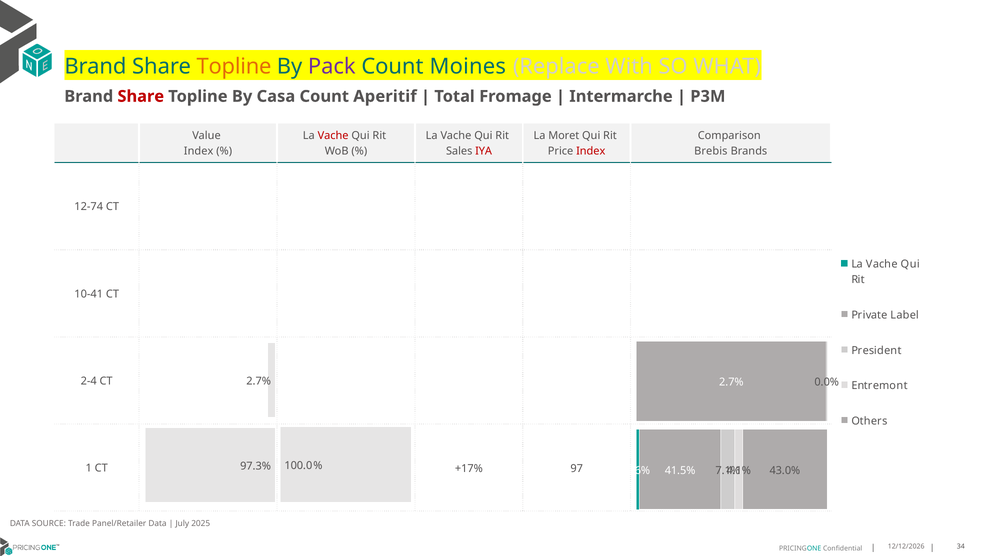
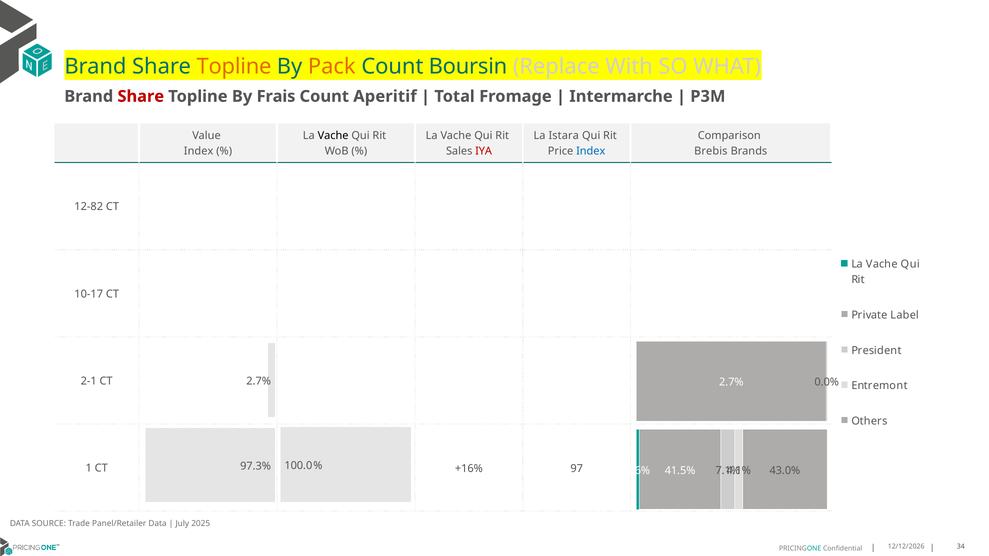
Pack colour: purple -> orange
Moines: Moines -> Boursin
Casa: Casa -> Frais
Vache at (333, 136) colour: red -> black
Moret: Moret -> Istara
Index at (591, 151) colour: red -> blue
12-74: 12-74 -> 12-82
10-41: 10-41 -> 10-17
2-4: 2-4 -> 2-1
+17%: +17% -> +16%
